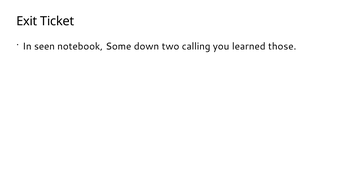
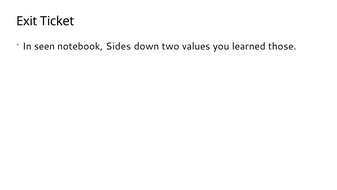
Some: Some -> Sides
calling: calling -> values
